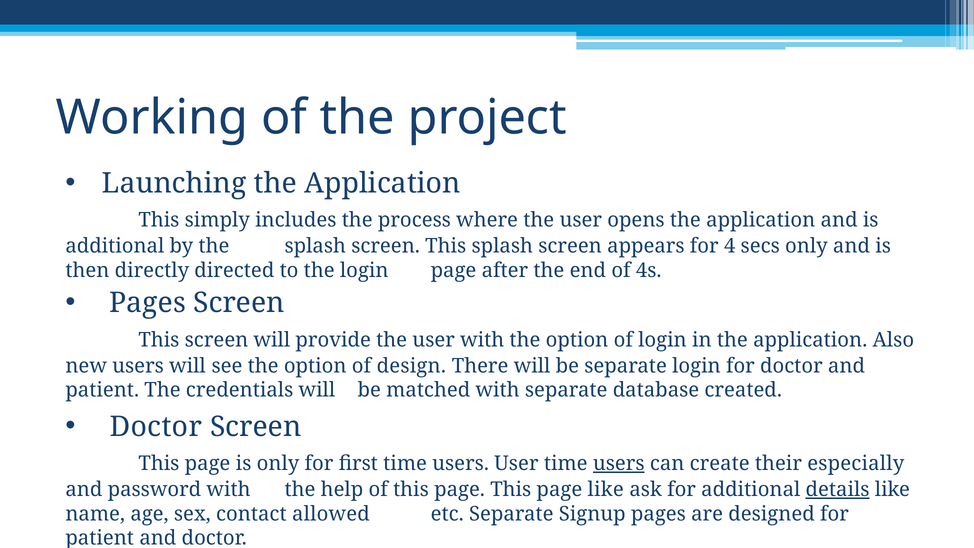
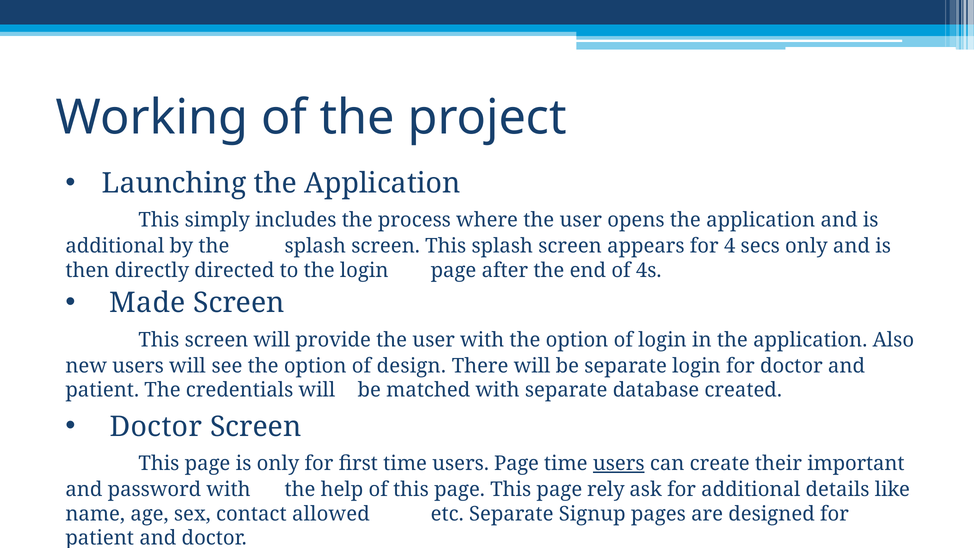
Pages at (148, 303): Pages -> Made
users User: User -> Page
especially: especially -> important
page like: like -> rely
details underline: present -> none
